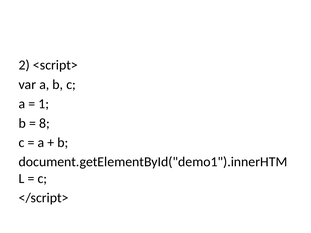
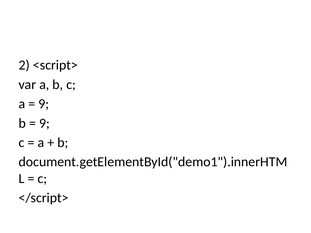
1 at (44, 104): 1 -> 9
8 at (44, 123): 8 -> 9
